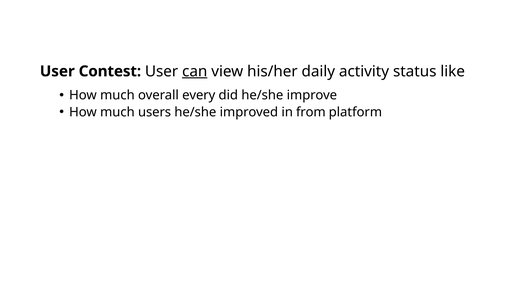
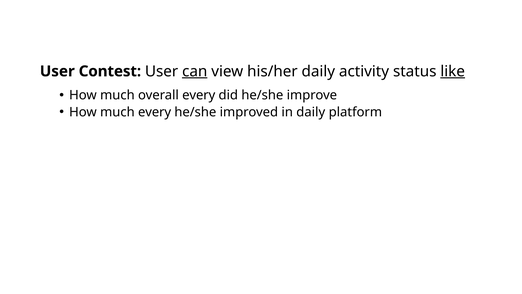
like underline: none -> present
much users: users -> every
in from: from -> daily
